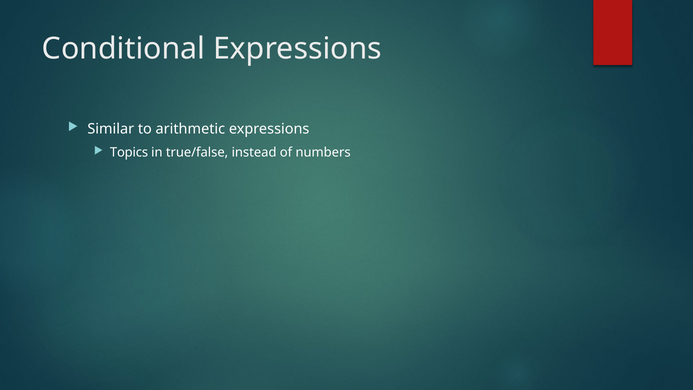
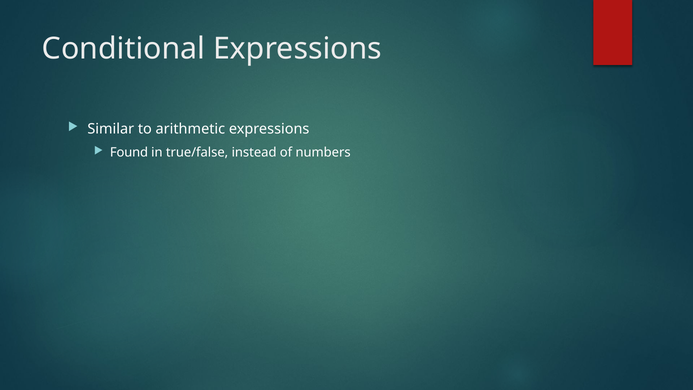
Topics: Topics -> Found
